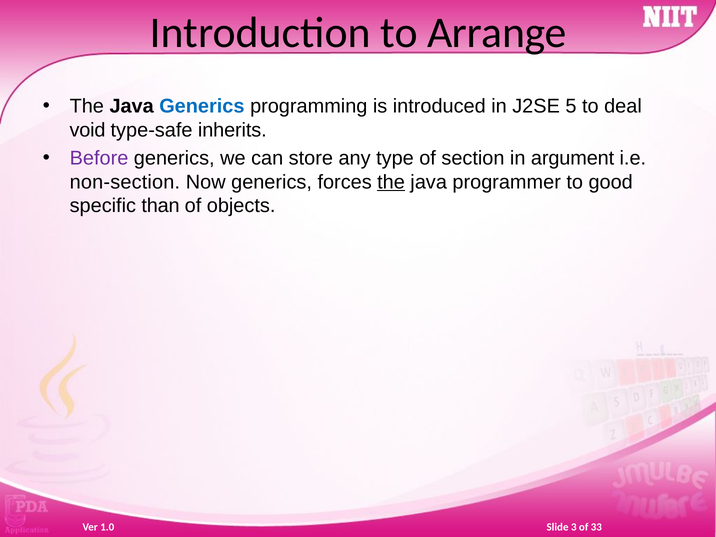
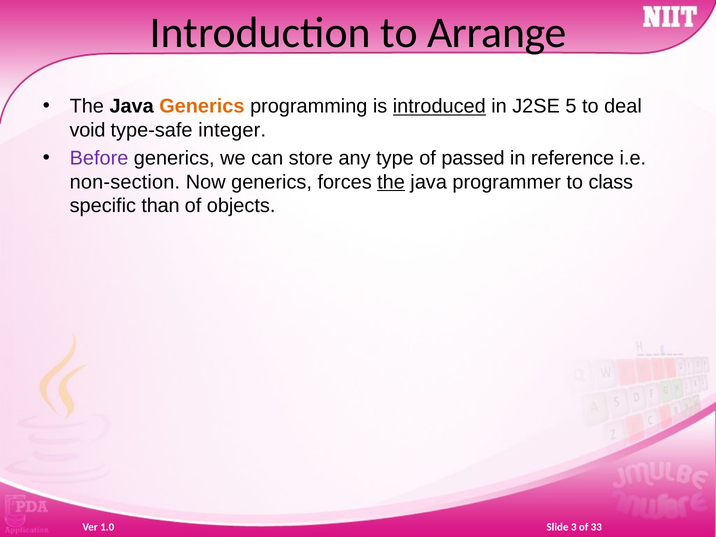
Generics at (202, 106) colour: blue -> orange
introduced underline: none -> present
inherits: inherits -> integer
section: section -> passed
argument: argument -> reference
good: good -> class
